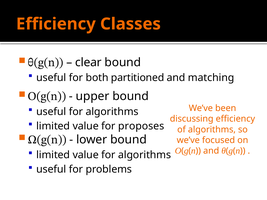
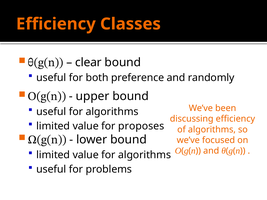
partitioned: partitioned -> preference
matching: matching -> randomly
